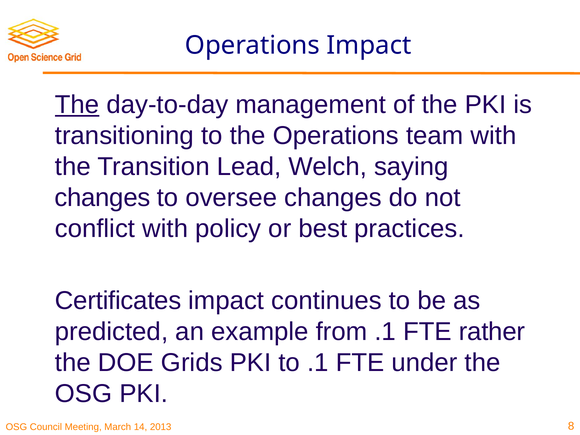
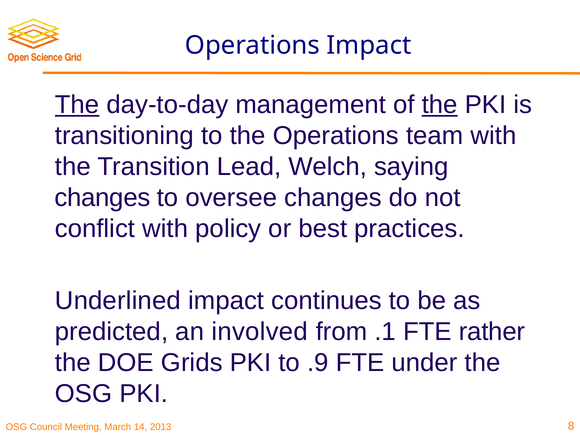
the at (440, 105) underline: none -> present
Certificates: Certificates -> Underlined
example: example -> involved
to .1: .1 -> .9
